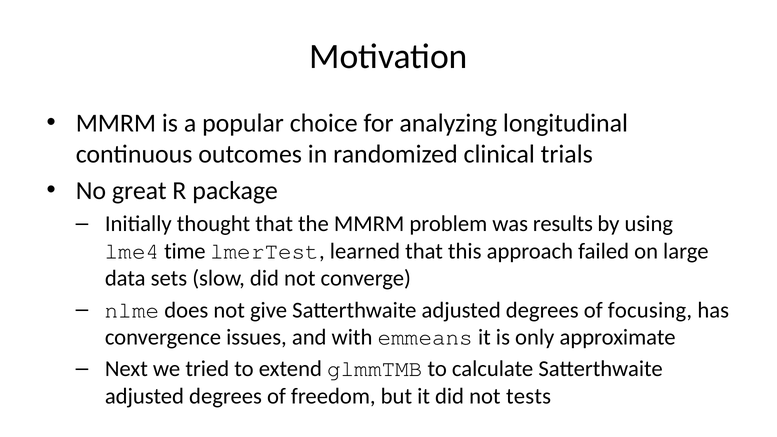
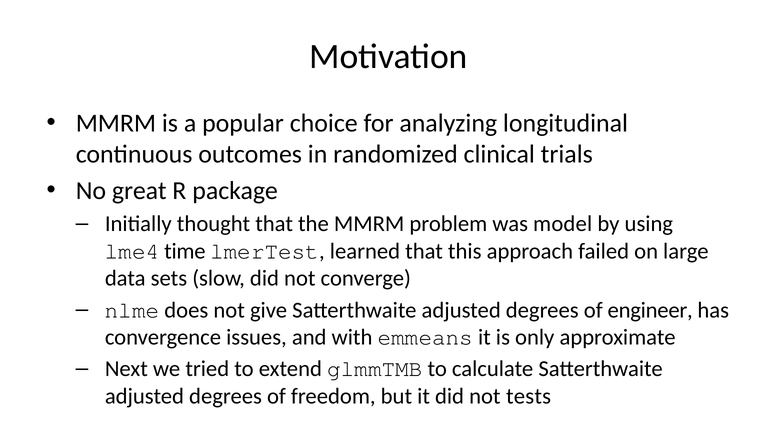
results: results -> model
focusing: focusing -> engineer
